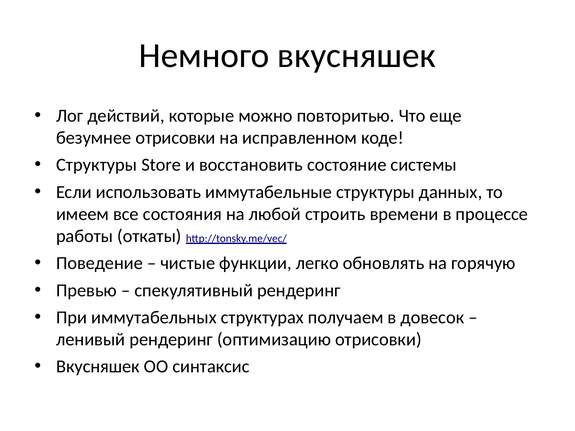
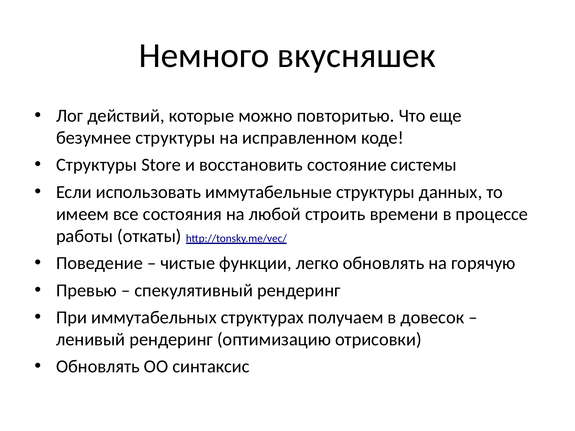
безумнее отрисовки: отрисовки -> структуры
Вкусняшек at (98, 367): Вкусняшек -> Обновлять
